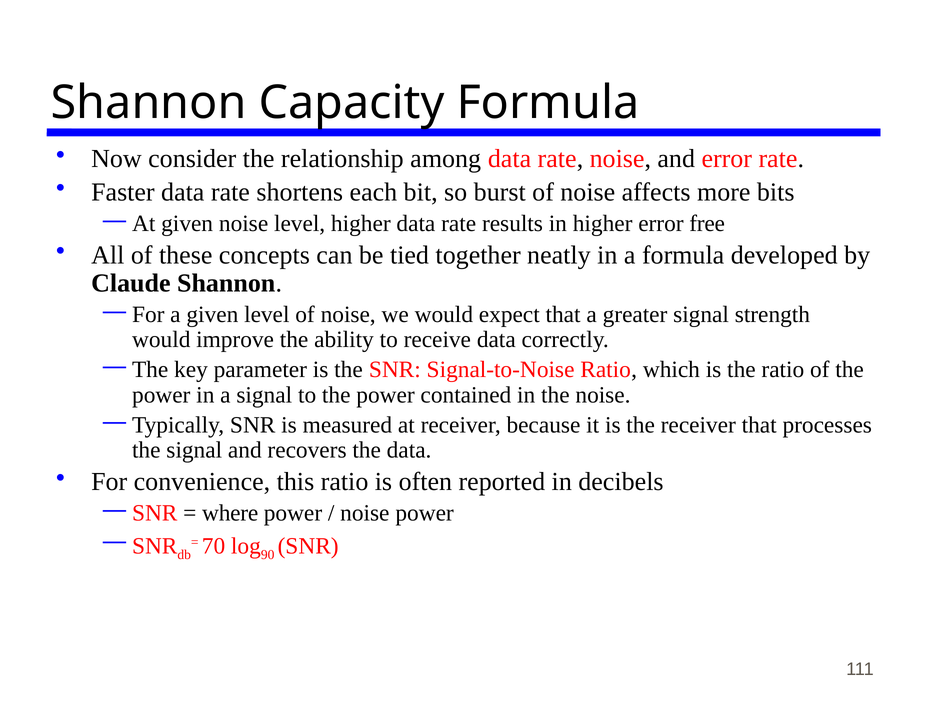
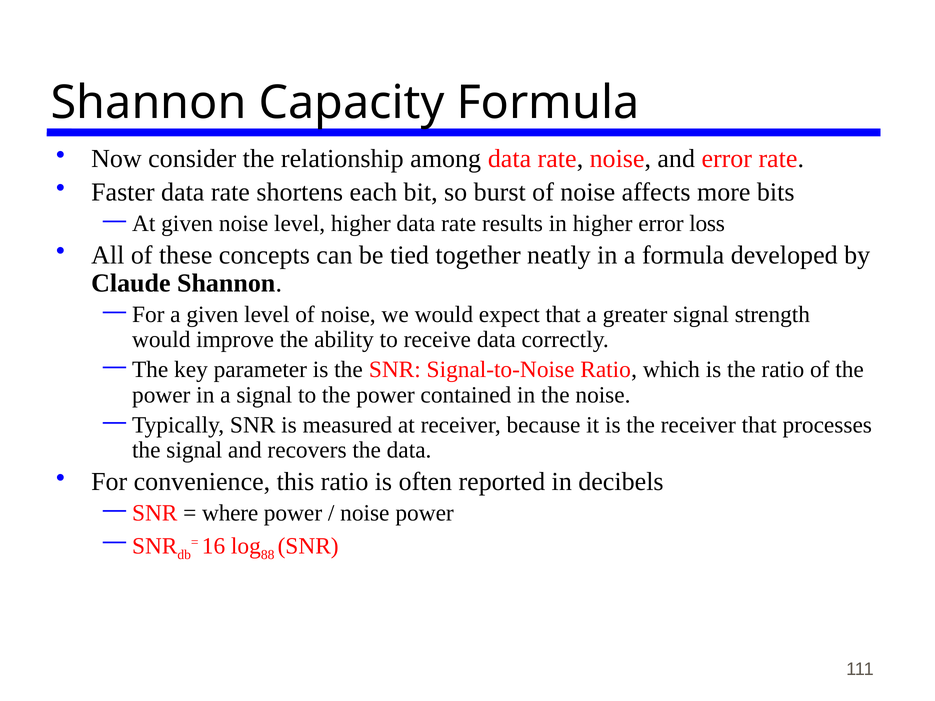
free: free -> loss
70: 70 -> 16
90: 90 -> 88
